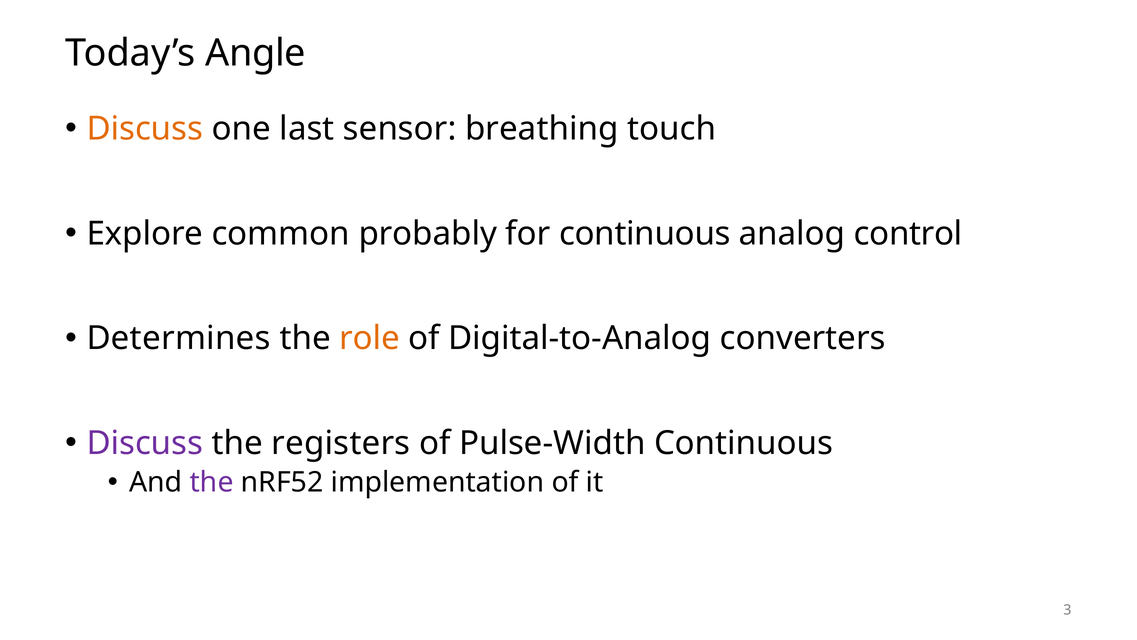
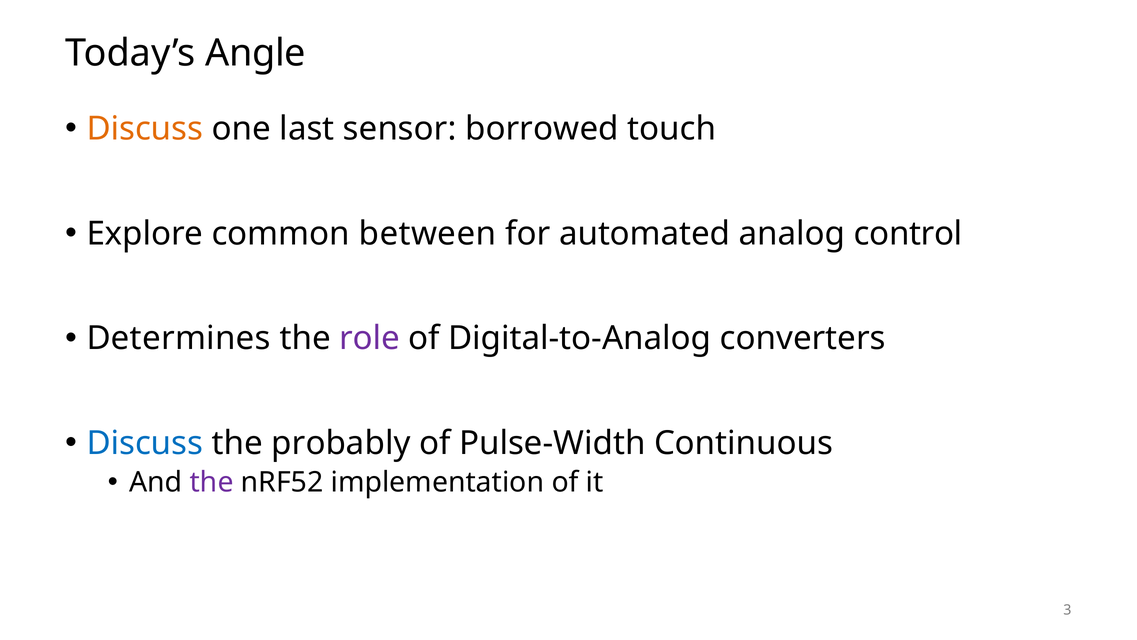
breathing: breathing -> borrowed
probably: probably -> between
for continuous: continuous -> automated
role colour: orange -> purple
Discuss at (145, 443) colour: purple -> blue
registers: registers -> probably
